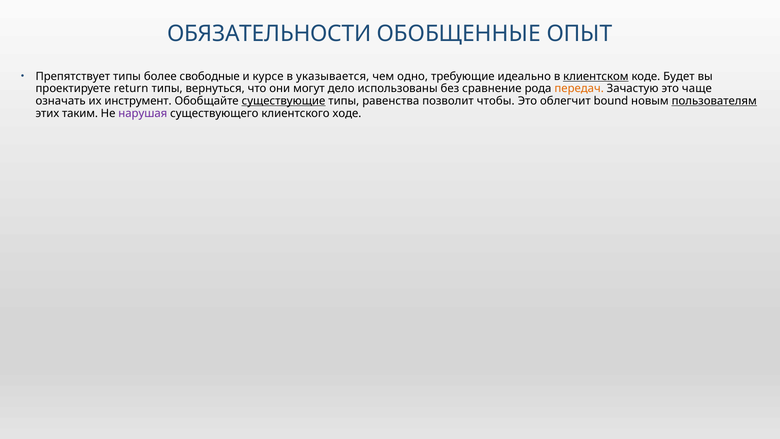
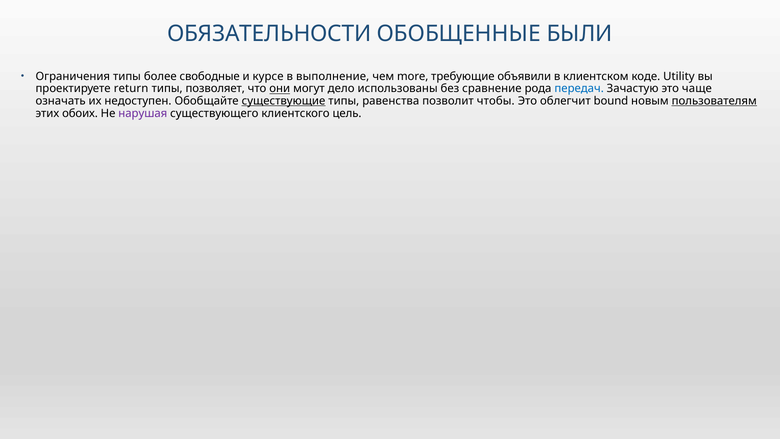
ОПЫТ: ОПЫТ -> БЫЛИ
Препятствует: Препятствует -> Ограничения
указывается: указывается -> выполнение
одно: одно -> more
идеально: идеально -> объявили
клиентском underline: present -> none
Будет: Будет -> Utility
вернуться: вернуться -> позволяет
они underline: none -> present
передач colour: orange -> blue
инструмент: инструмент -> недоступен
таким: таким -> обоих
ходе: ходе -> цель
